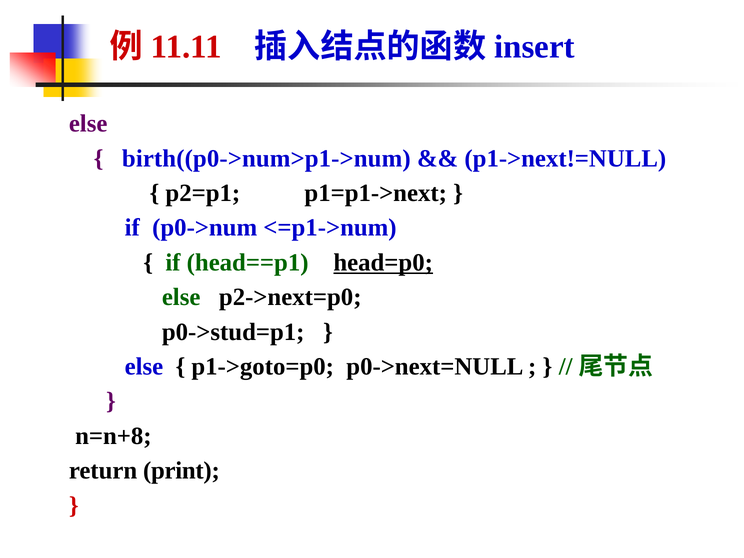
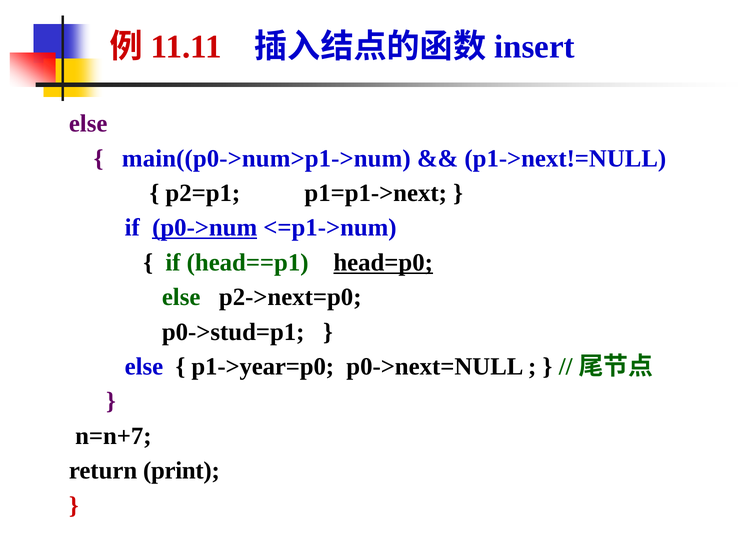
birth((p0->num>p1->num: birth((p0->num>p1->num -> main((p0->num>p1->num
p0->num underline: none -> present
p1->goto=p0: p1->goto=p0 -> p1->year=p0
n=n+8: n=n+8 -> n=n+7
